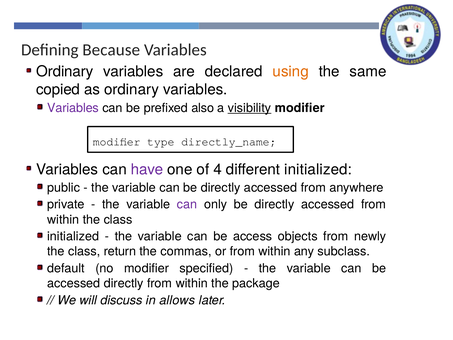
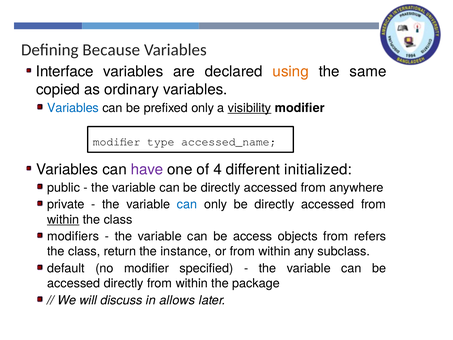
Ordinary at (65, 71): Ordinary -> Interface
Variables at (73, 108) colour: purple -> blue
prefixed also: also -> only
directly_name: directly_name -> accessed_name
can at (187, 204) colour: purple -> blue
within at (63, 219) underline: none -> present
initialized at (73, 236): initialized -> modifiers
newly: newly -> refers
commas: commas -> instance
